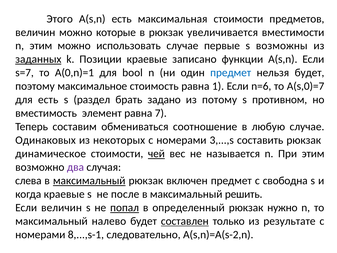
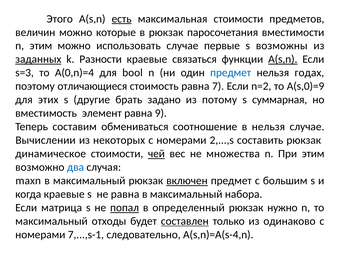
есть at (122, 19) underline: none -> present
увеличивается: увеличивается -> паросочетания
Позиции: Позиции -> Разности
записано: записано -> связаться
A(s,n at (283, 59) underline: none -> present
s=7: s=7 -> s=3
A(0,n)=1: A(0,n)=1 -> A(0,n)=4
нельзя будет: будет -> годах
максимальное: максимальное -> отличающиеся
1: 1 -> 7
n=6: n=6 -> n=2
A(s,0)=7: A(s,0)=7 -> A(s,0)=9
для есть: есть -> этих
раздел: раздел -> другие
противном: противном -> суммарная
7: 7 -> 9
в любую: любую -> нельзя
Одинаковых: Одинаковых -> Вычислении
3,...,s: 3,...,s -> 2,...,s
называется: называется -> множества
два colour: purple -> blue
слева: слева -> maxn
максимальный at (89, 181) underline: present -> none
включен underline: none -> present
свободна: свободна -> большим
не после: после -> равна
решить: решить -> набора
Если величин: величин -> матрица
налево: налево -> отходы
результате: результате -> одинаково
8,...,s-1: 8,...,s-1 -> 7,...,s-1
A(s,n)=A(s-2,n: A(s,n)=A(s-2,n -> A(s,n)=A(s-4,n
